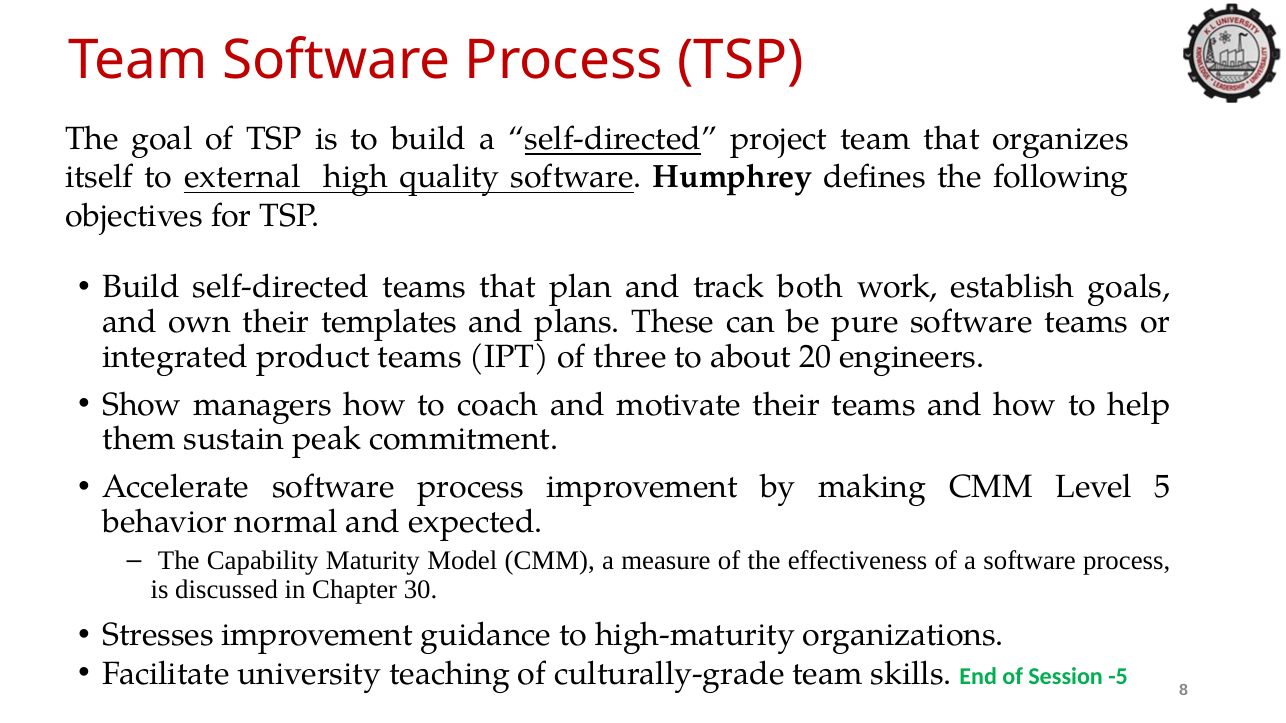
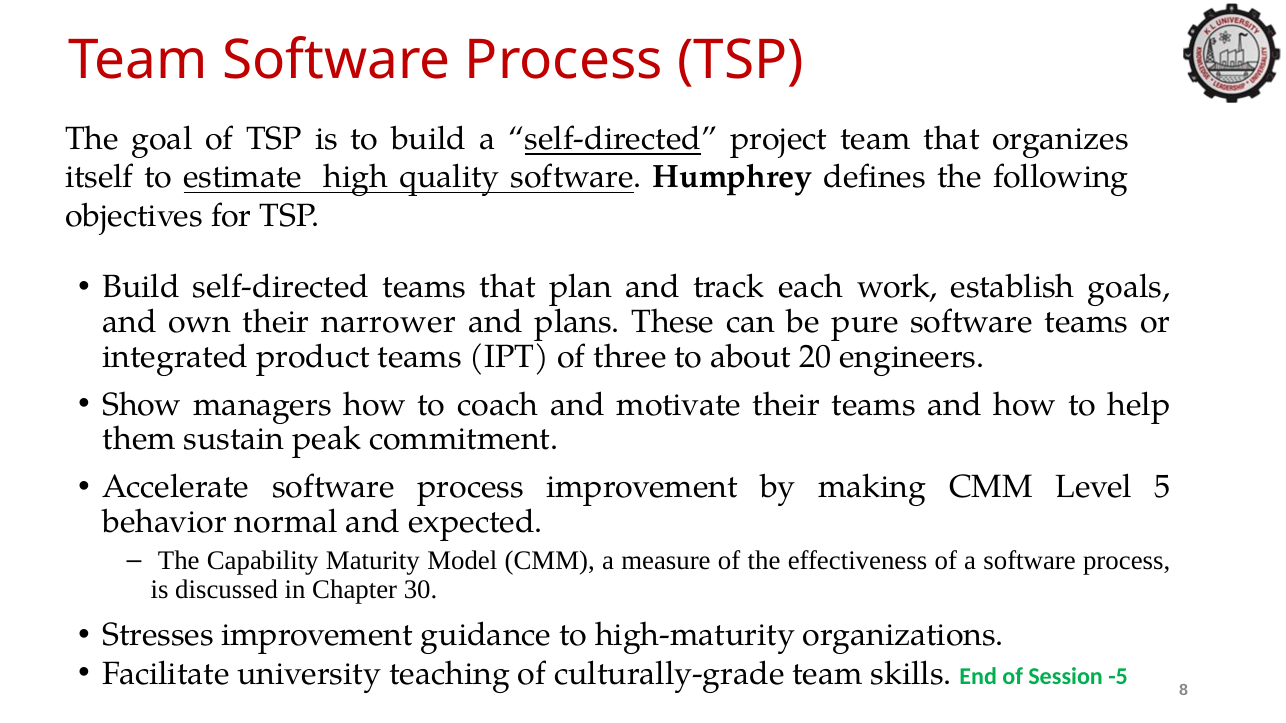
external: external -> estimate
both: both -> each
templates: templates -> narrower
